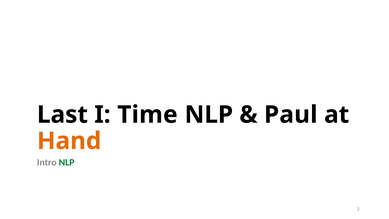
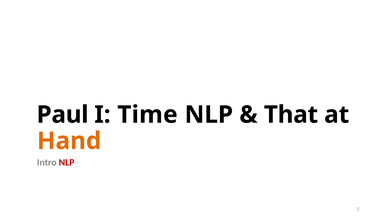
Last: Last -> Paul
Paul: Paul -> That
NLP at (67, 162) colour: green -> red
